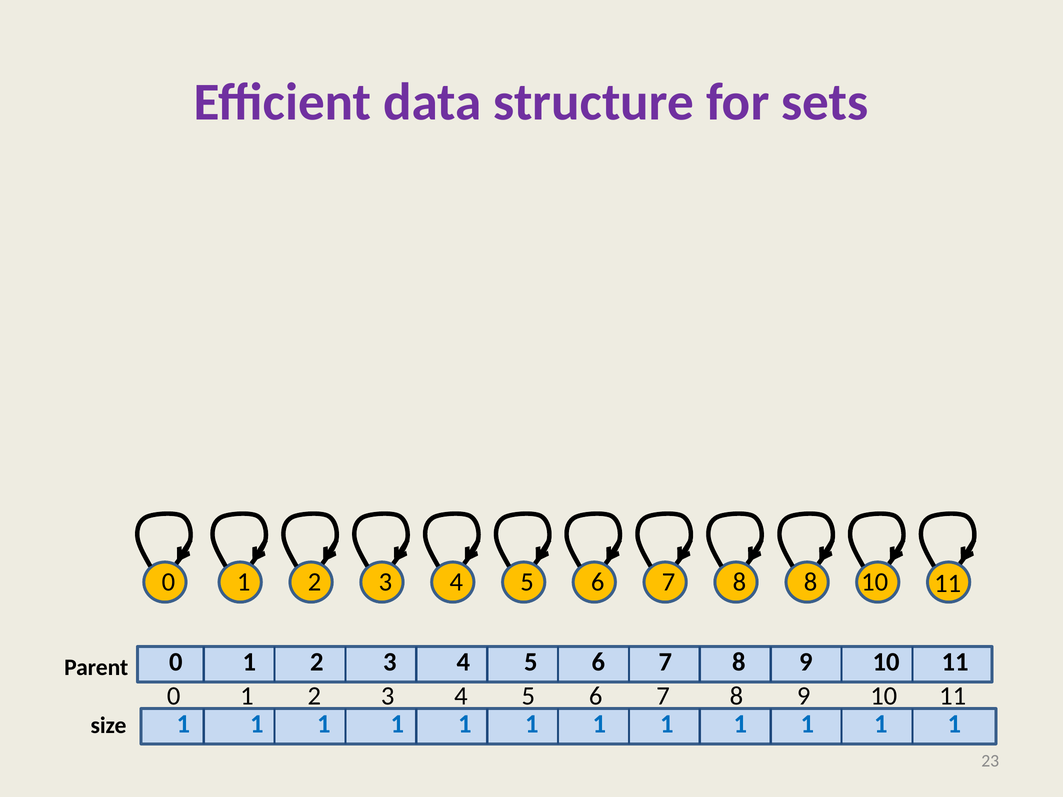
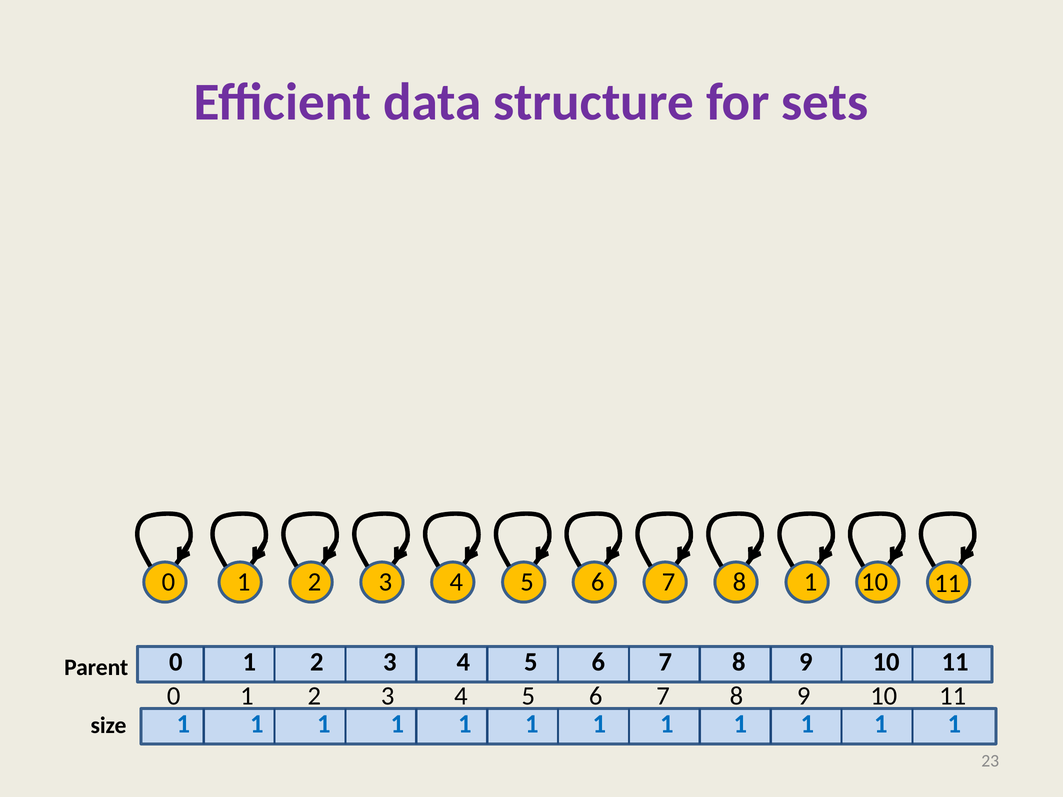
8 8: 8 -> 1
